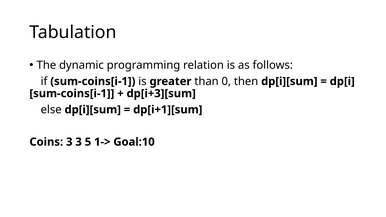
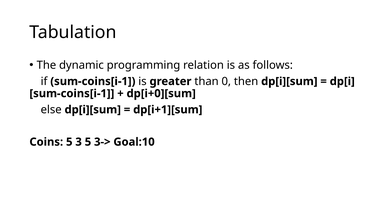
dp[i+3][sum: dp[i+3][sum -> dp[i+0][sum
Coins 3: 3 -> 5
1->: 1-> -> 3->
